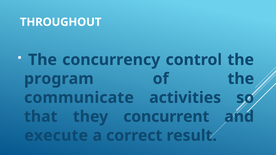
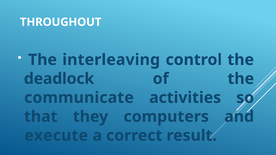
concurrency: concurrency -> interleaving
program: program -> deadlock
concurrent: concurrent -> computers
